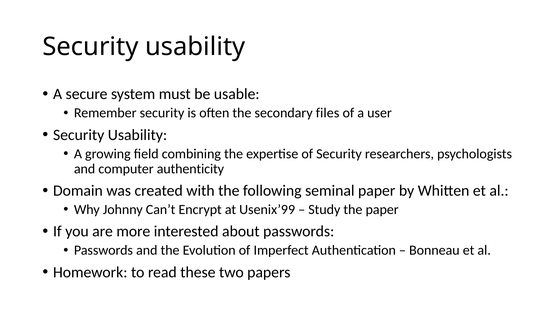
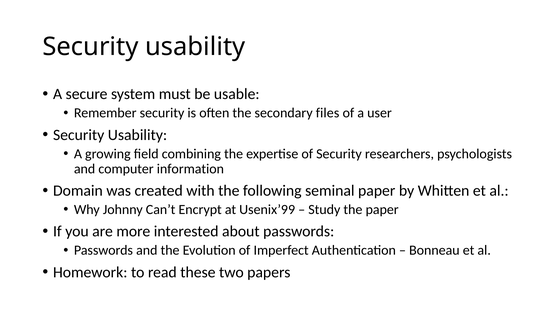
authenticity: authenticity -> information
